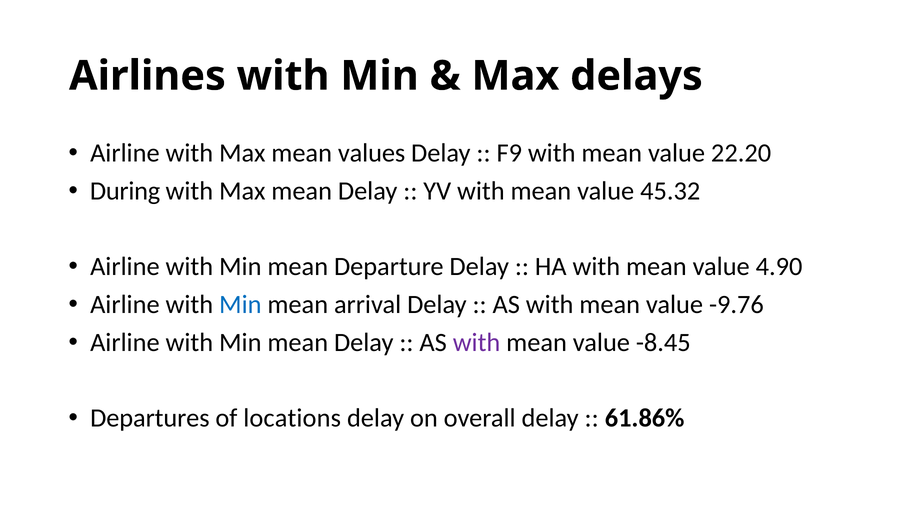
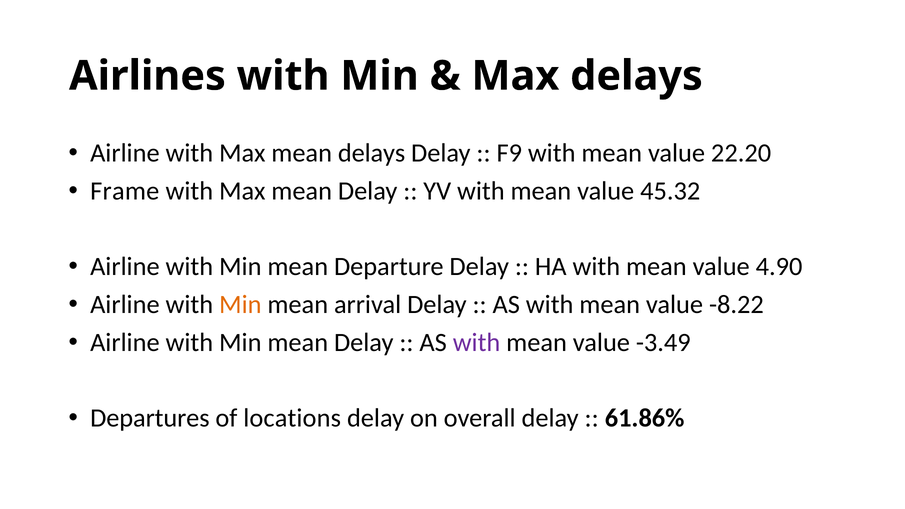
mean values: values -> delays
During: During -> Frame
Min at (240, 304) colour: blue -> orange
-9.76: -9.76 -> -8.22
-8.45: -8.45 -> -3.49
